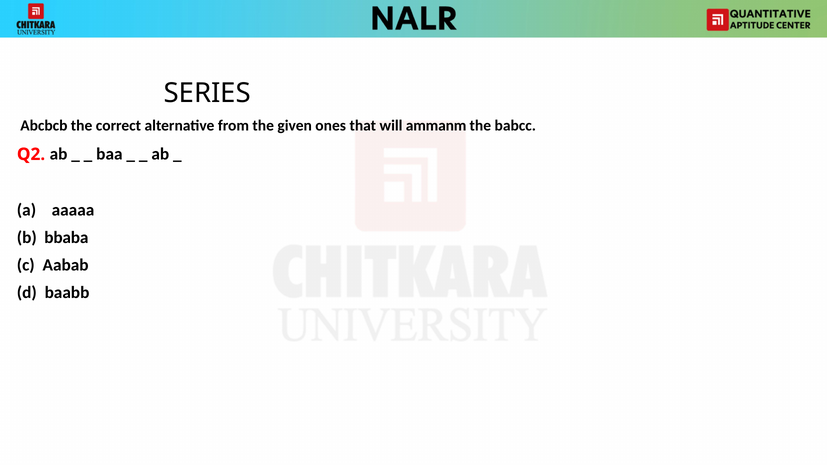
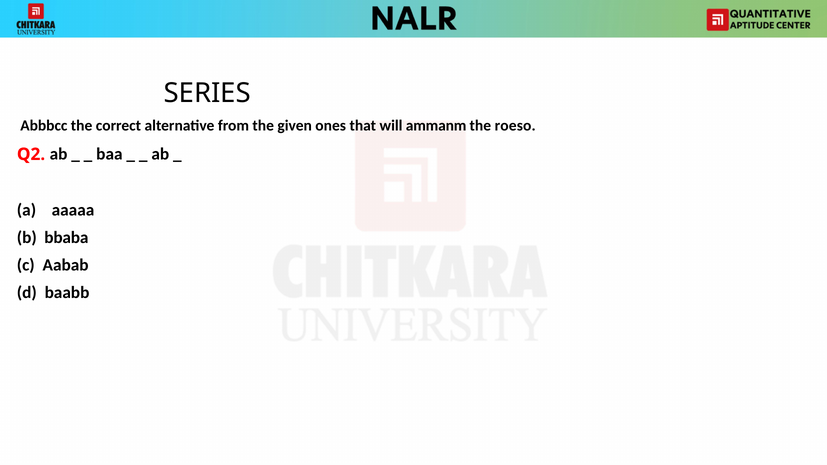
Abcbcb: Abcbcb -> Abbbcc
babcc: babcc -> roeso
